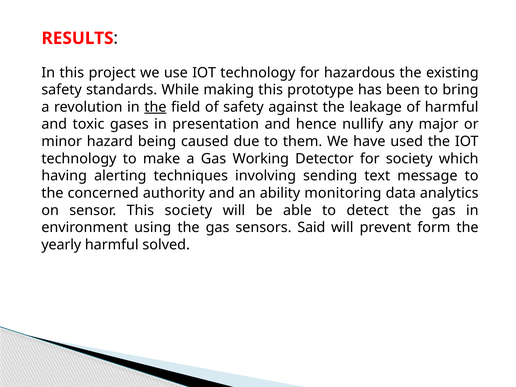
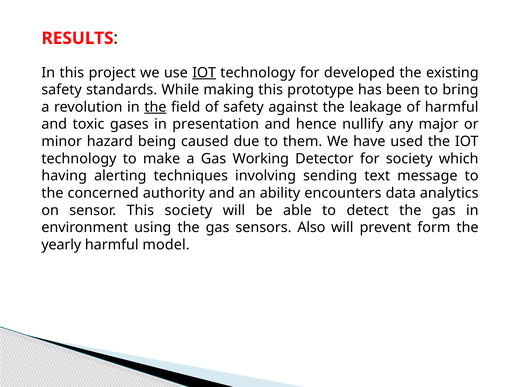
IOT at (204, 73) underline: none -> present
hazardous: hazardous -> developed
monitoring: monitoring -> encounters
Said: Said -> Also
solved: solved -> model
